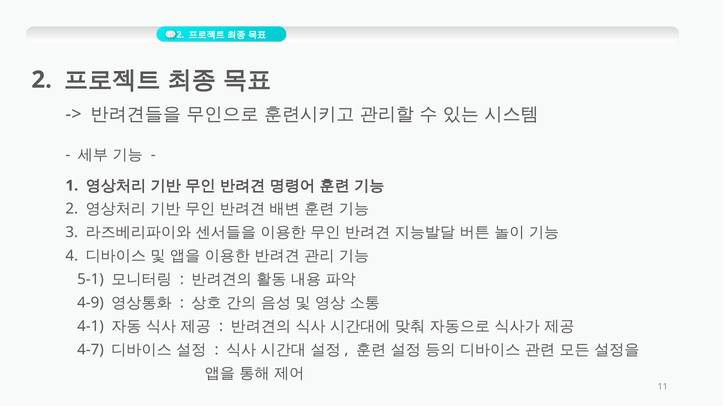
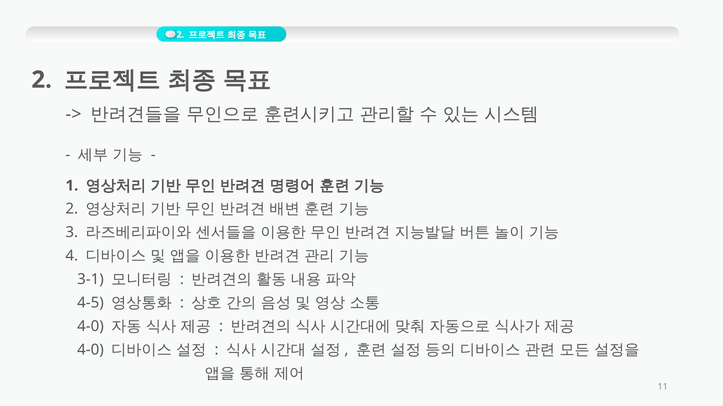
5-1: 5-1 -> 3-1
4-9: 4-9 -> 4-5
4-1 at (91, 327): 4-1 -> 4-0
4-7 at (91, 350): 4-7 -> 4-0
